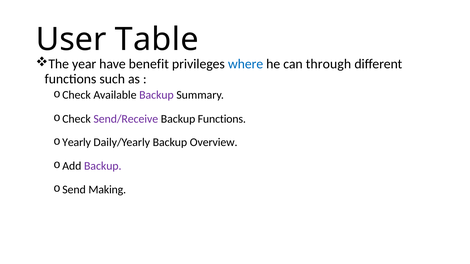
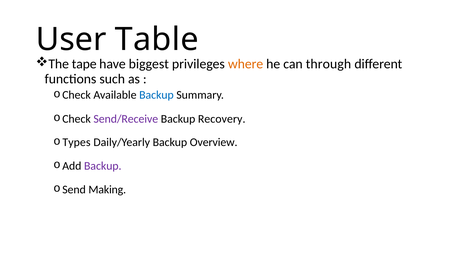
year: year -> tape
benefit: benefit -> biggest
where colour: blue -> orange
Backup at (156, 95) colour: purple -> blue
Backup Functions: Functions -> Recovery
Yearly: Yearly -> Types
